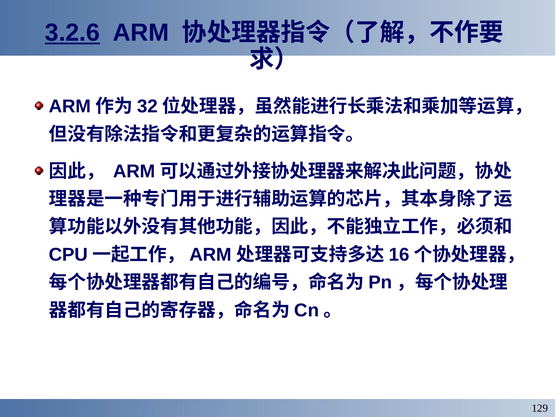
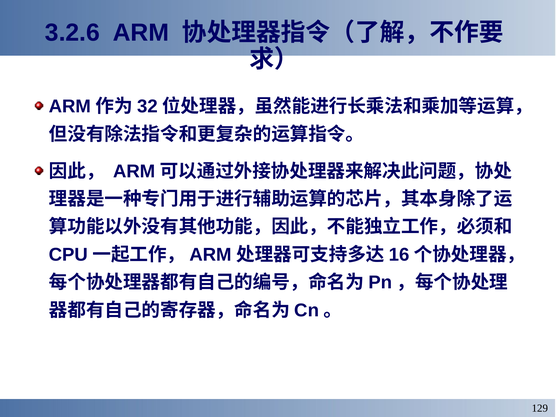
3.2.6 underline: present -> none
